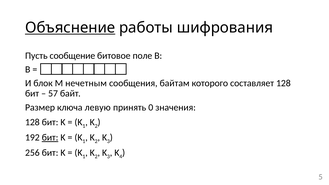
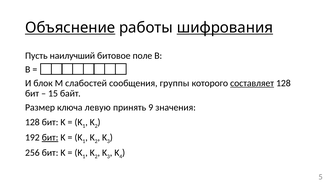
шифрования underline: none -> present
сообщение: сообщение -> наилучший
нечетным: нечетным -> слабостей
байтам: байтам -> группы
составляет underline: none -> present
57: 57 -> 15
0: 0 -> 9
